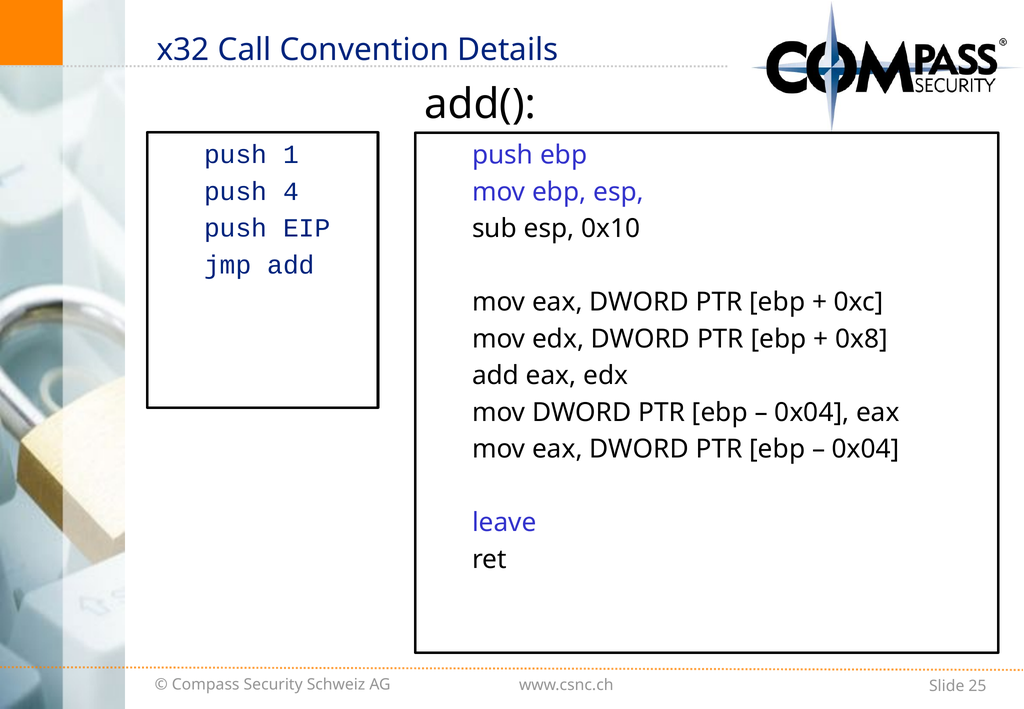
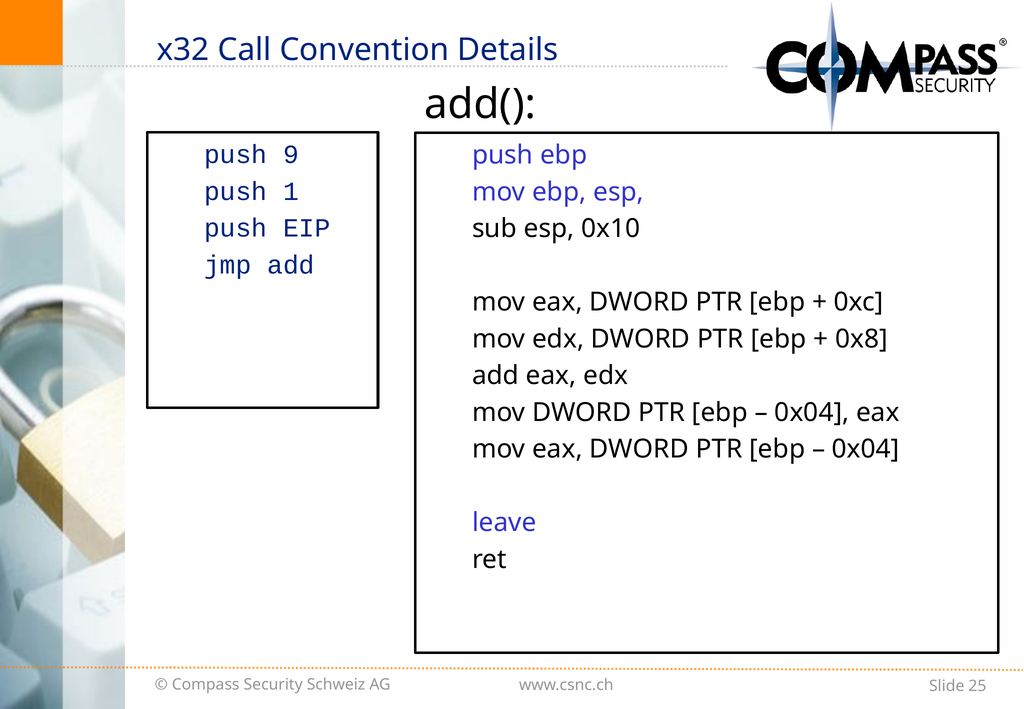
1: 1 -> 9
4: 4 -> 1
